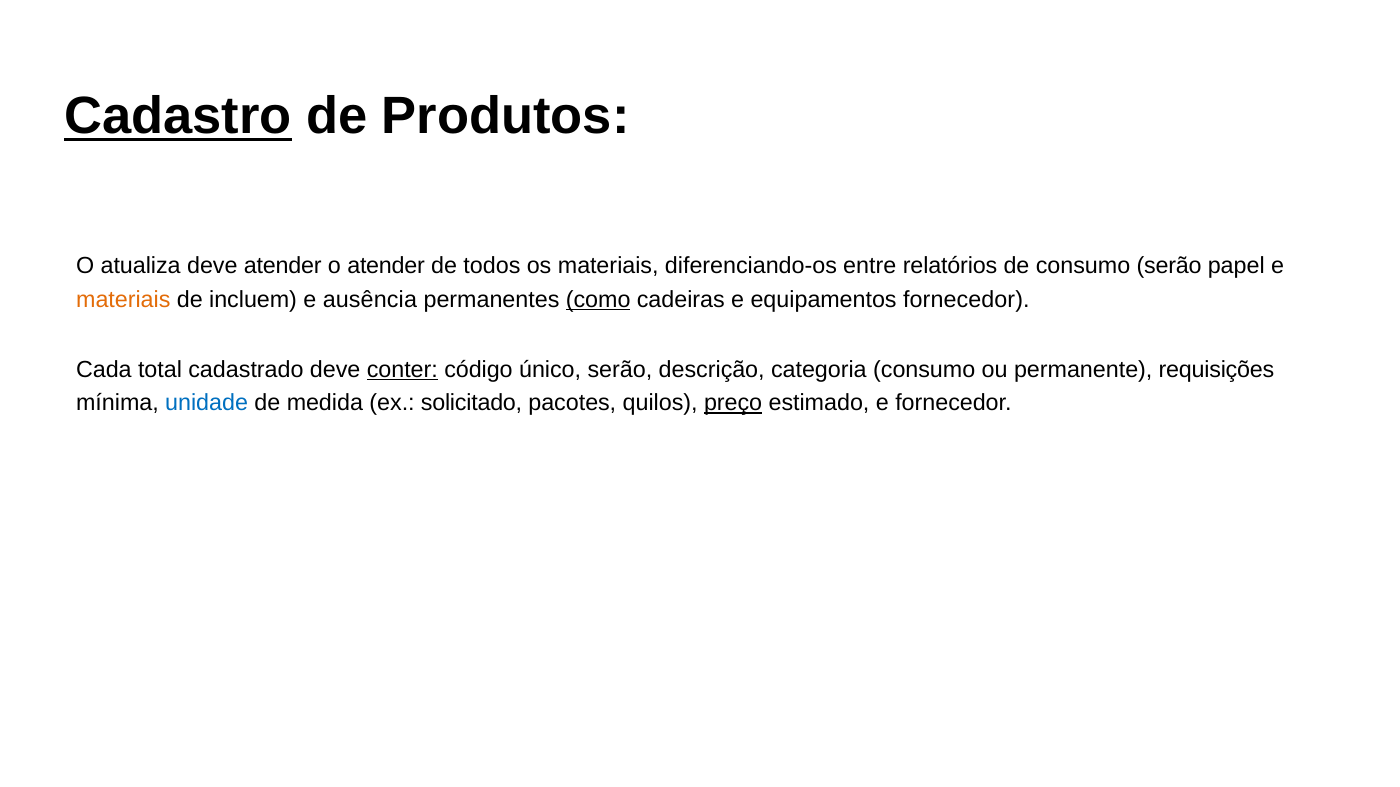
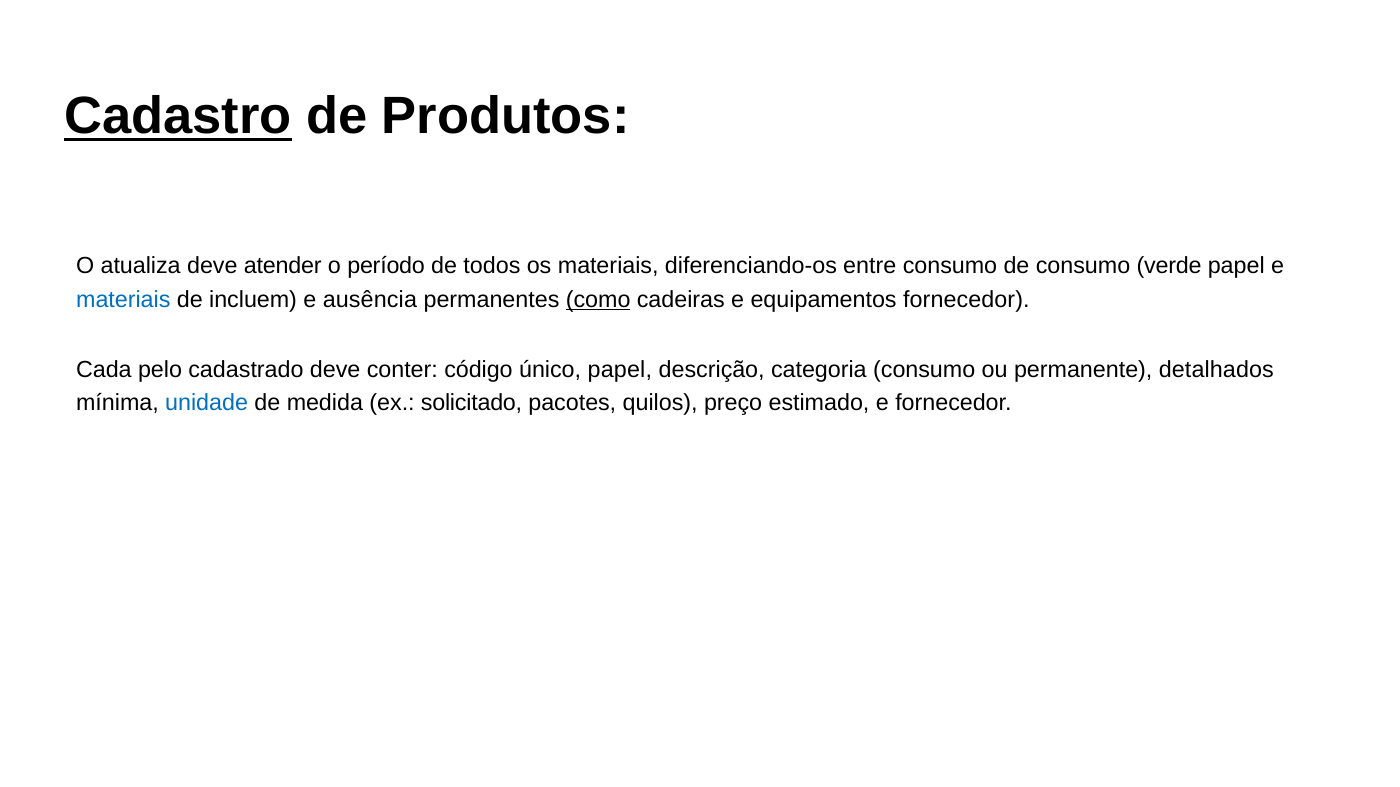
o atender: atender -> período
entre relatórios: relatórios -> consumo
consumo serão: serão -> verde
materiais at (123, 300) colour: orange -> blue
total: total -> pelo
conter underline: present -> none
único serão: serão -> papel
requisições: requisições -> detalhados
preço underline: present -> none
